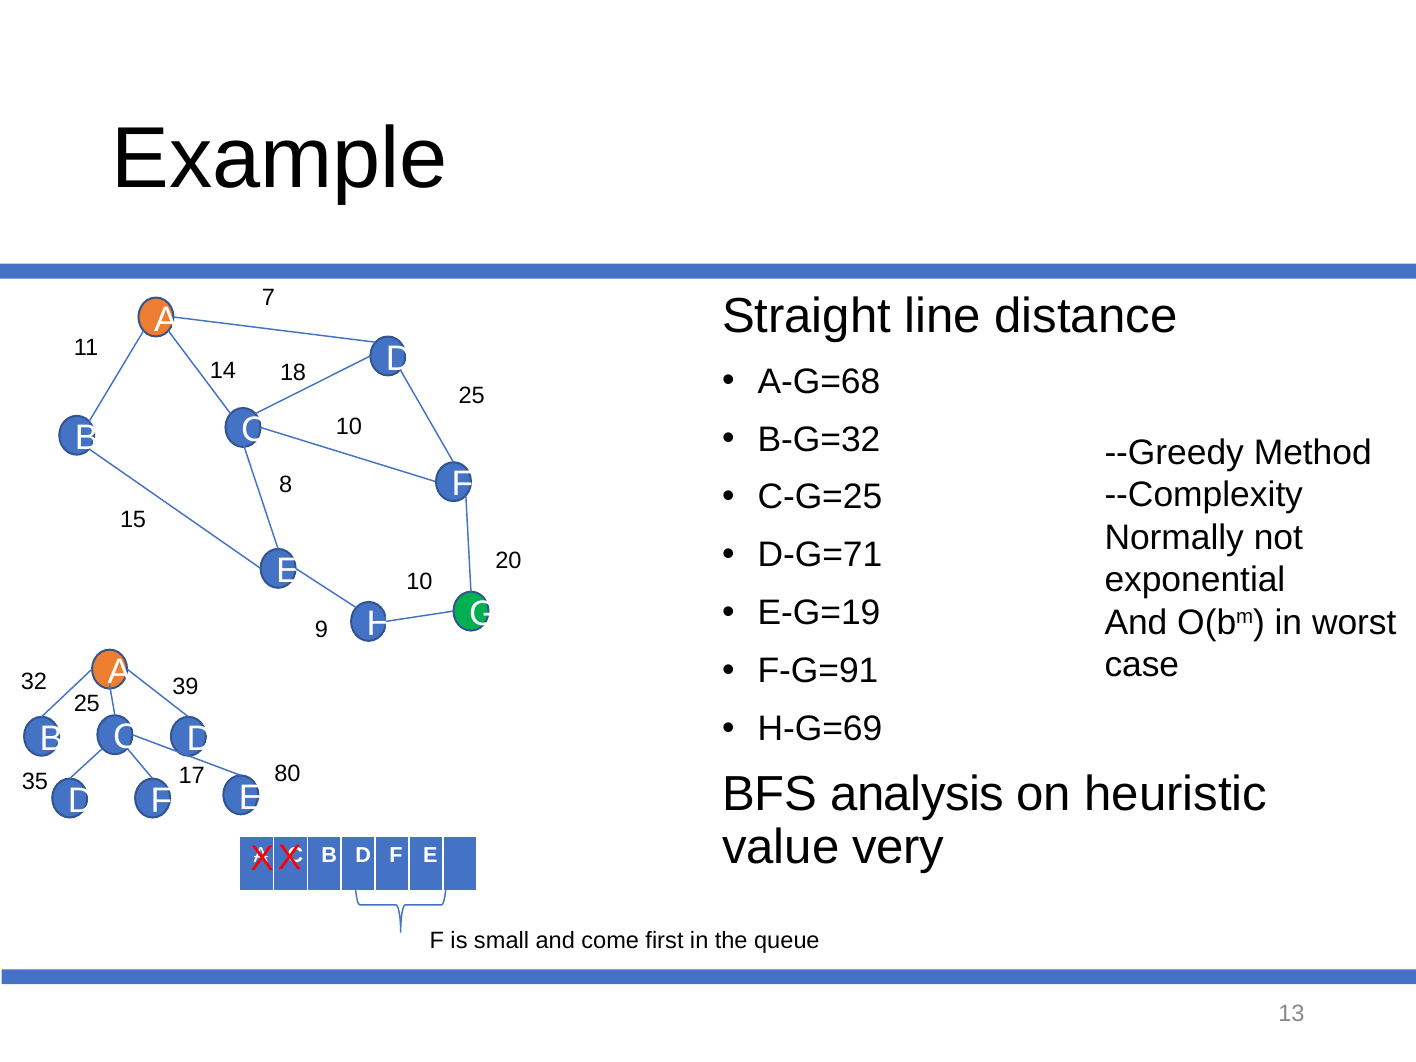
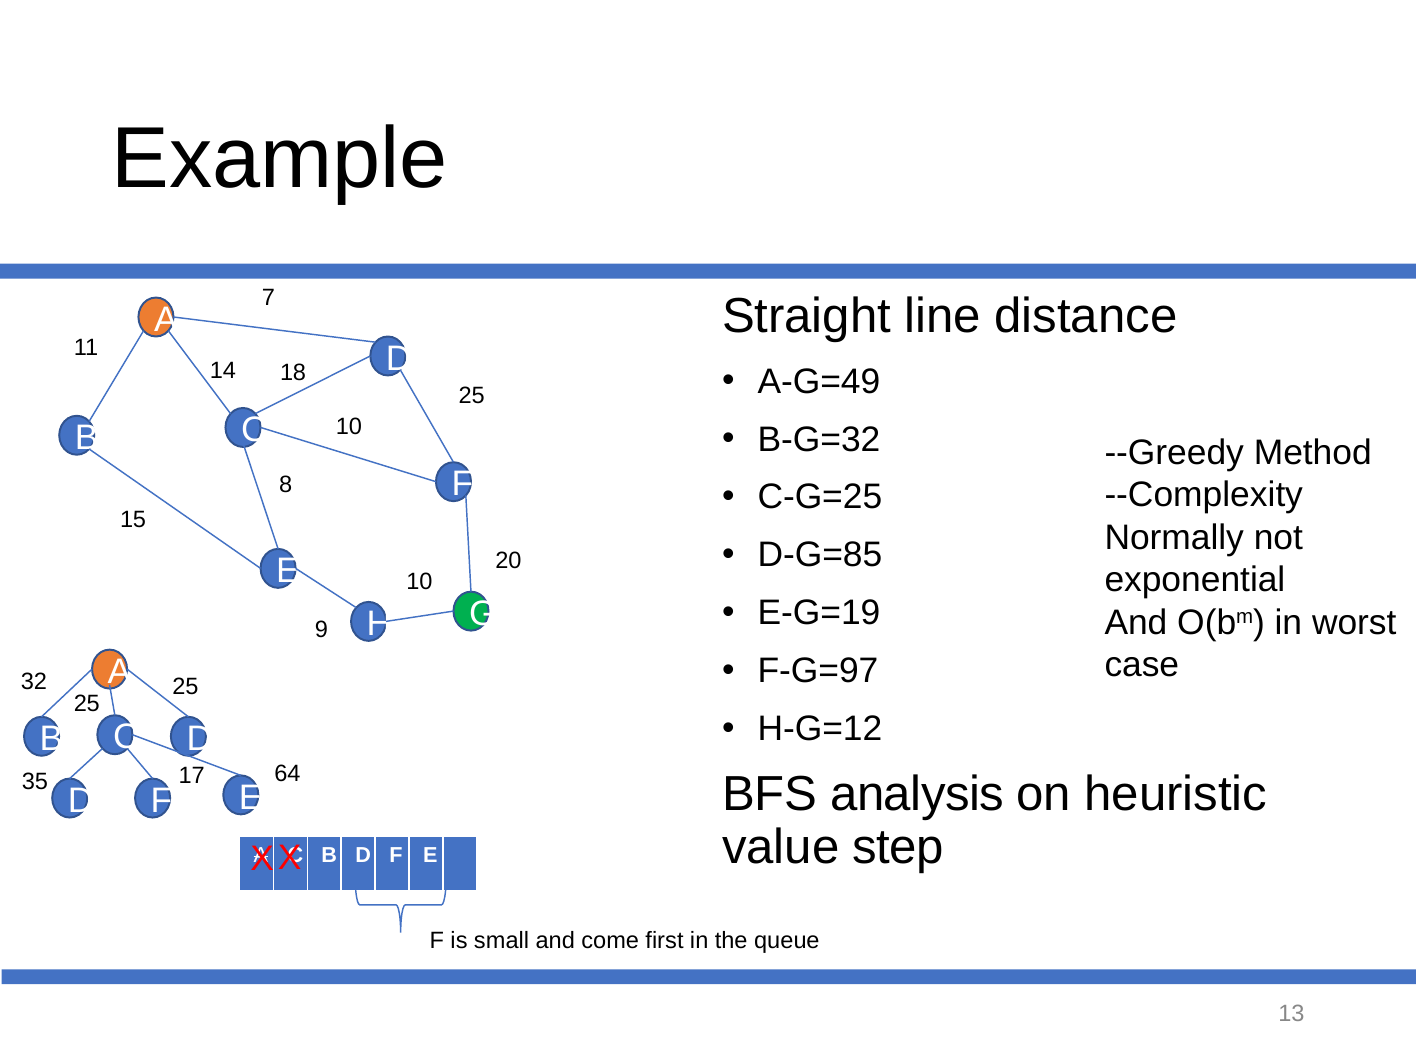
A-G=68: A-G=68 -> A-G=49
D-G=71: D-G=71 -> D-G=85
F-G=91: F-G=91 -> F-G=97
32 39: 39 -> 25
H-G=69: H-G=69 -> H-G=12
80: 80 -> 64
very: very -> step
